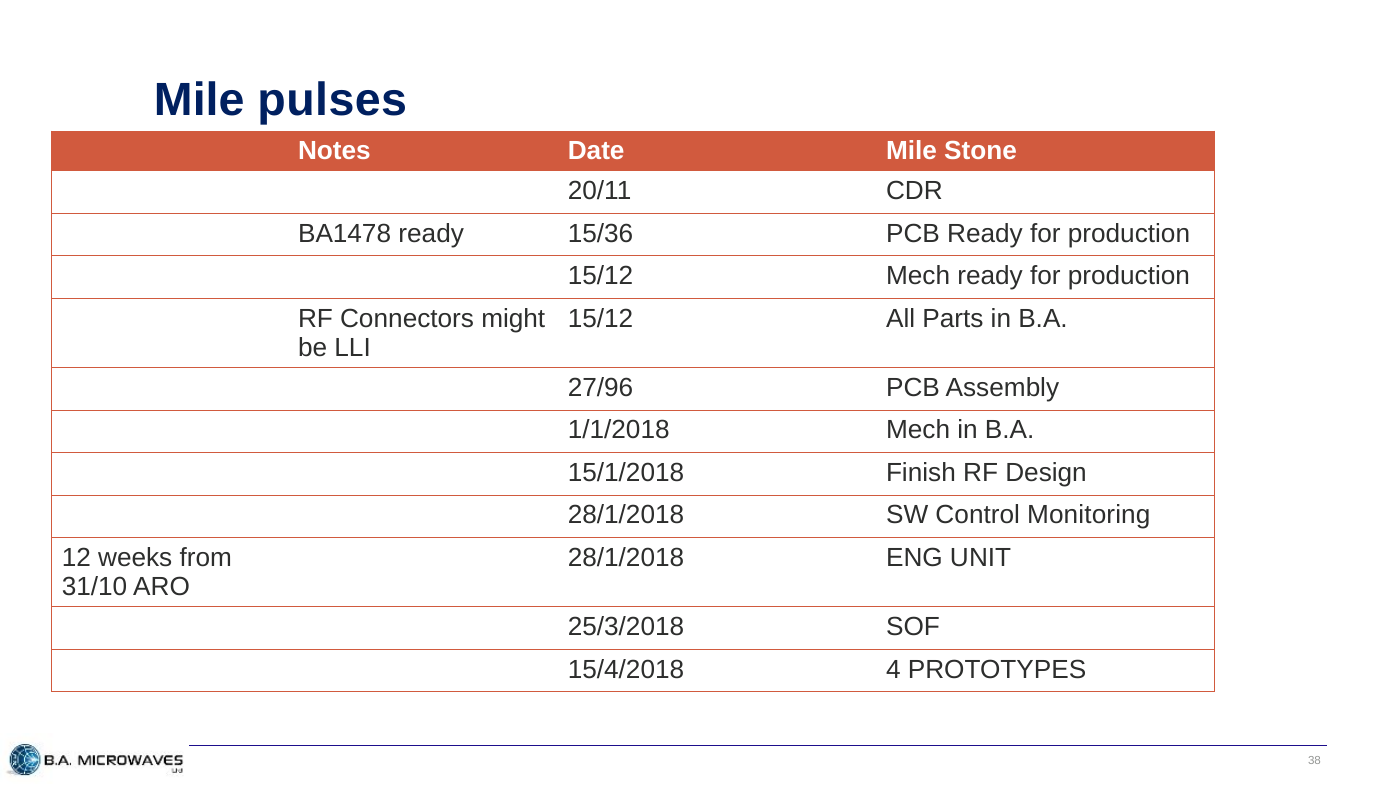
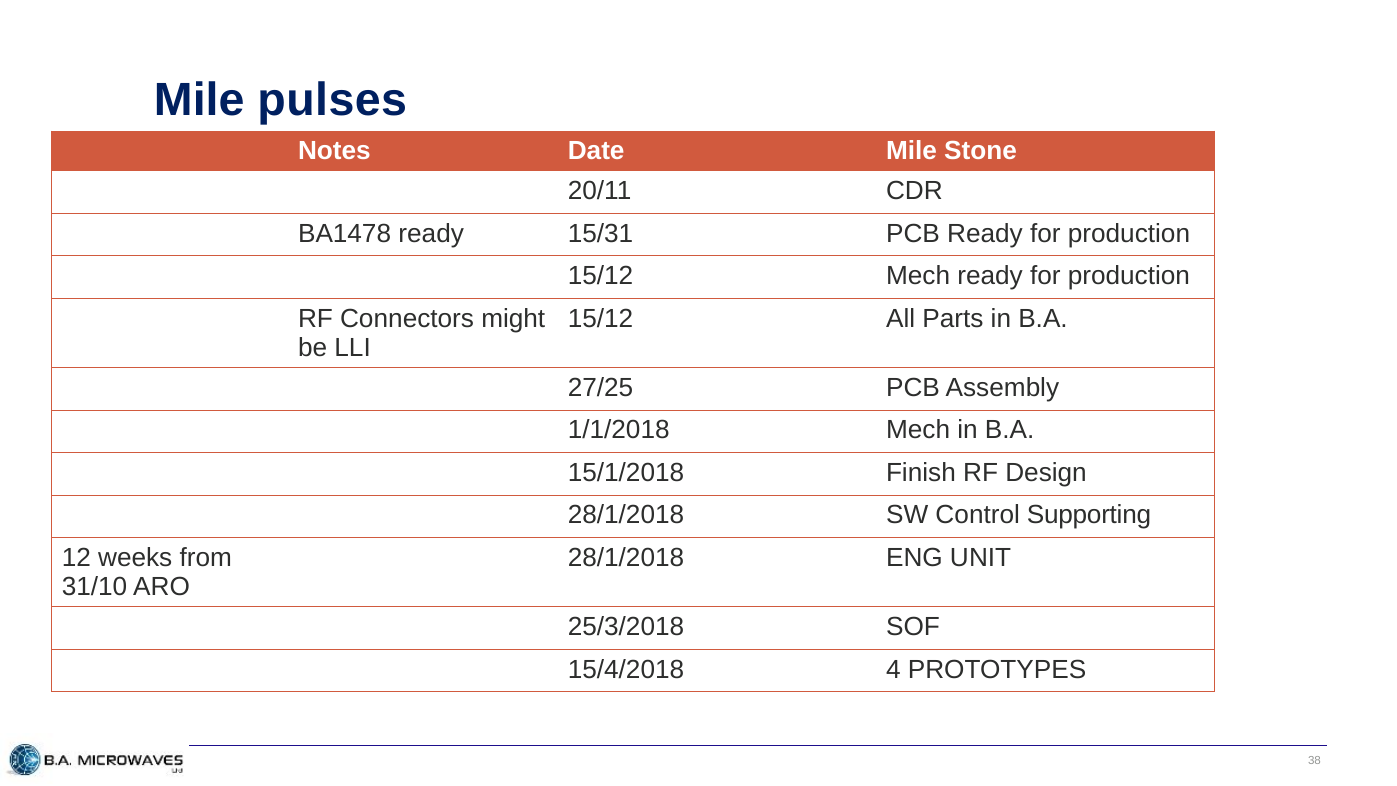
15/36: 15/36 -> 15/31
27/96: 27/96 -> 27/25
Monitoring: Monitoring -> Supporting
